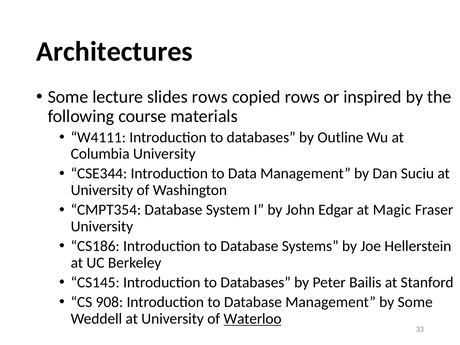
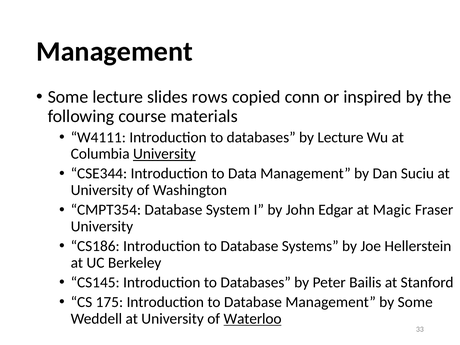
Architectures at (115, 52): Architectures -> Management
copied rows: rows -> conn
by Outline: Outline -> Lecture
University at (164, 154) underline: none -> present
908: 908 -> 175
